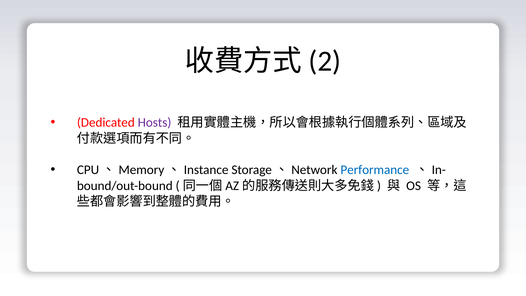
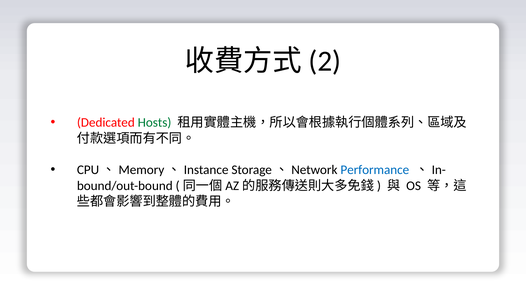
Hosts colour: purple -> green
